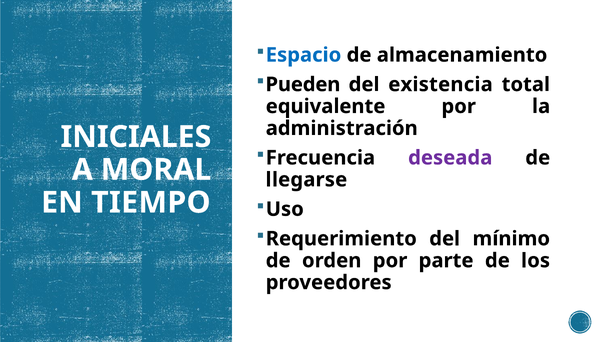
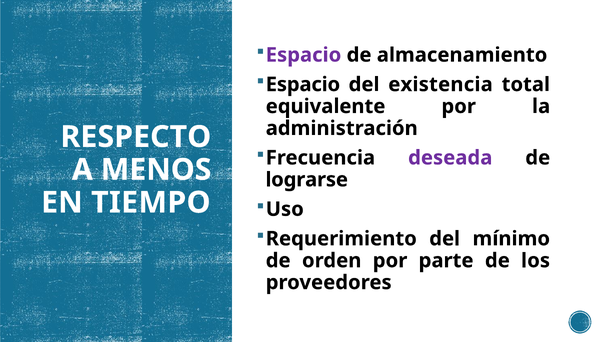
Espacio at (304, 55) colour: blue -> purple
Pueden at (303, 84): Pueden -> Espacio
INICIALES: INICIALES -> RESPECTO
MORAL: MORAL -> MENOS
llegarse: llegarse -> lograrse
